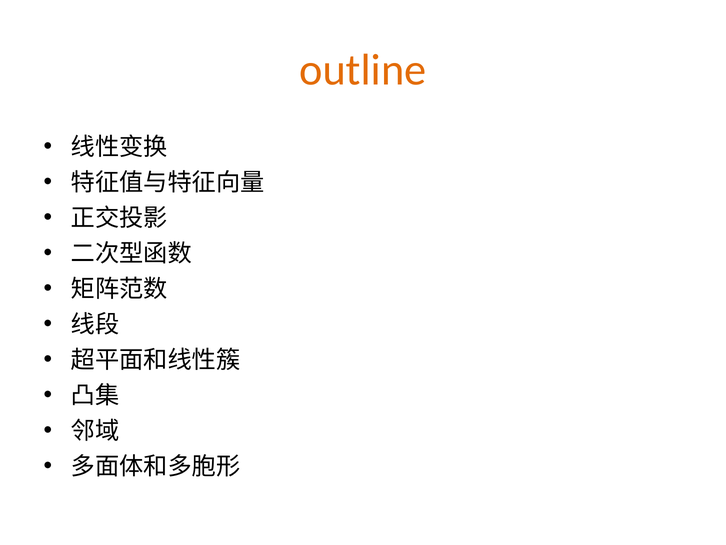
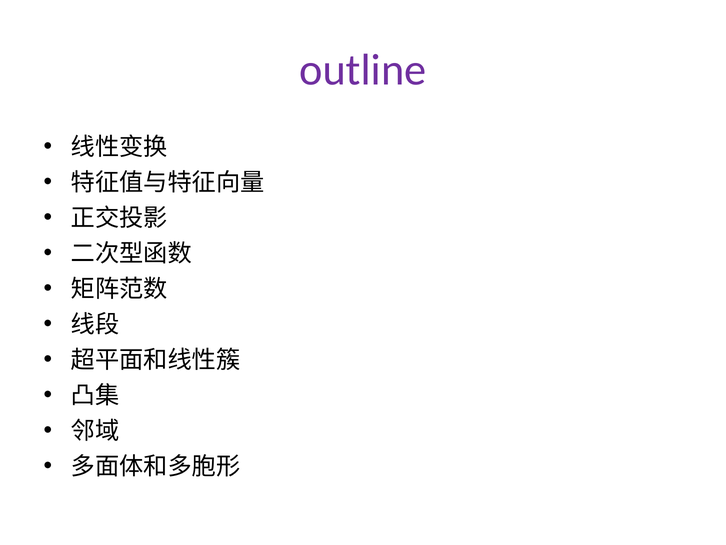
outline colour: orange -> purple
